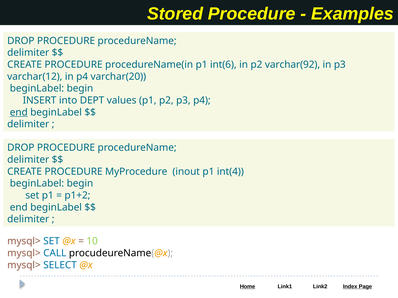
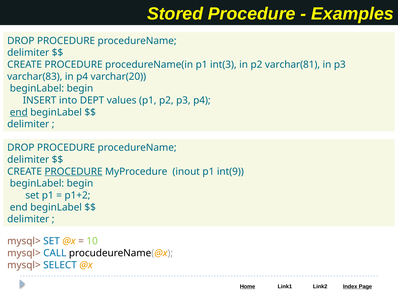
int(6: int(6 -> int(3
varchar(92: varchar(92 -> varchar(81
varchar(12: varchar(12 -> varchar(83
PROCEDURE at (74, 172) underline: none -> present
int(4: int(4 -> int(9
